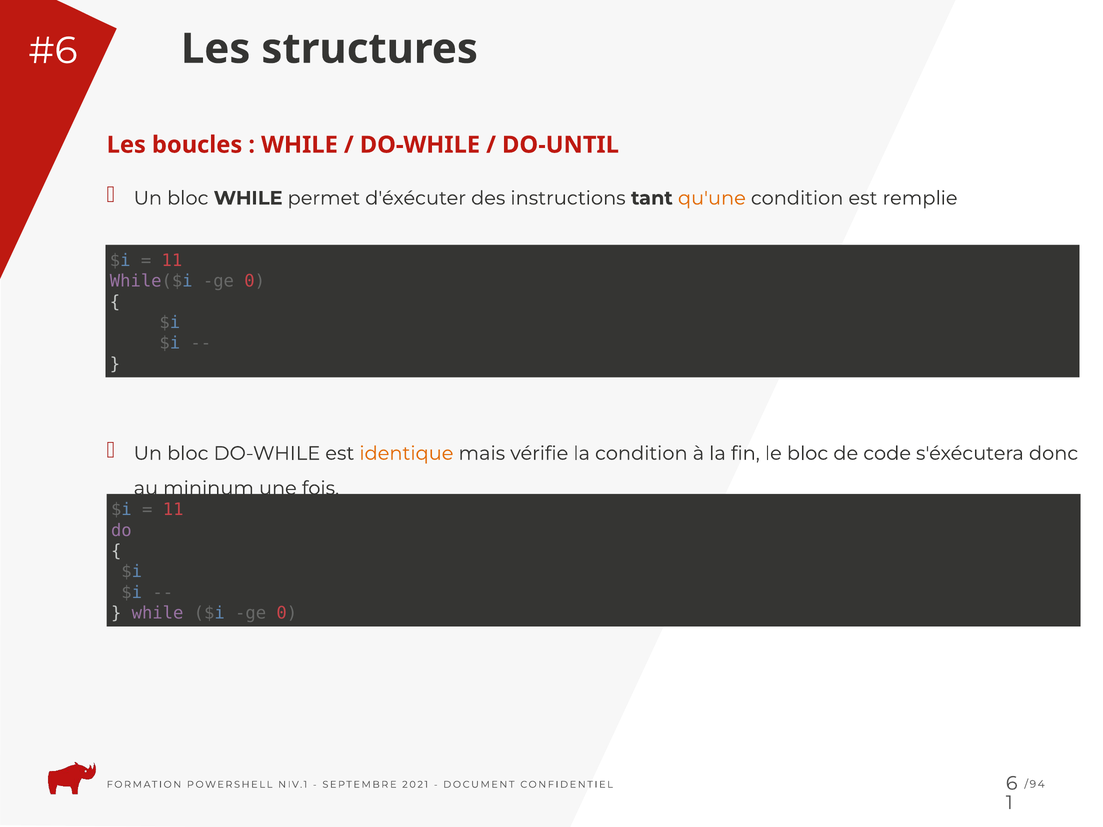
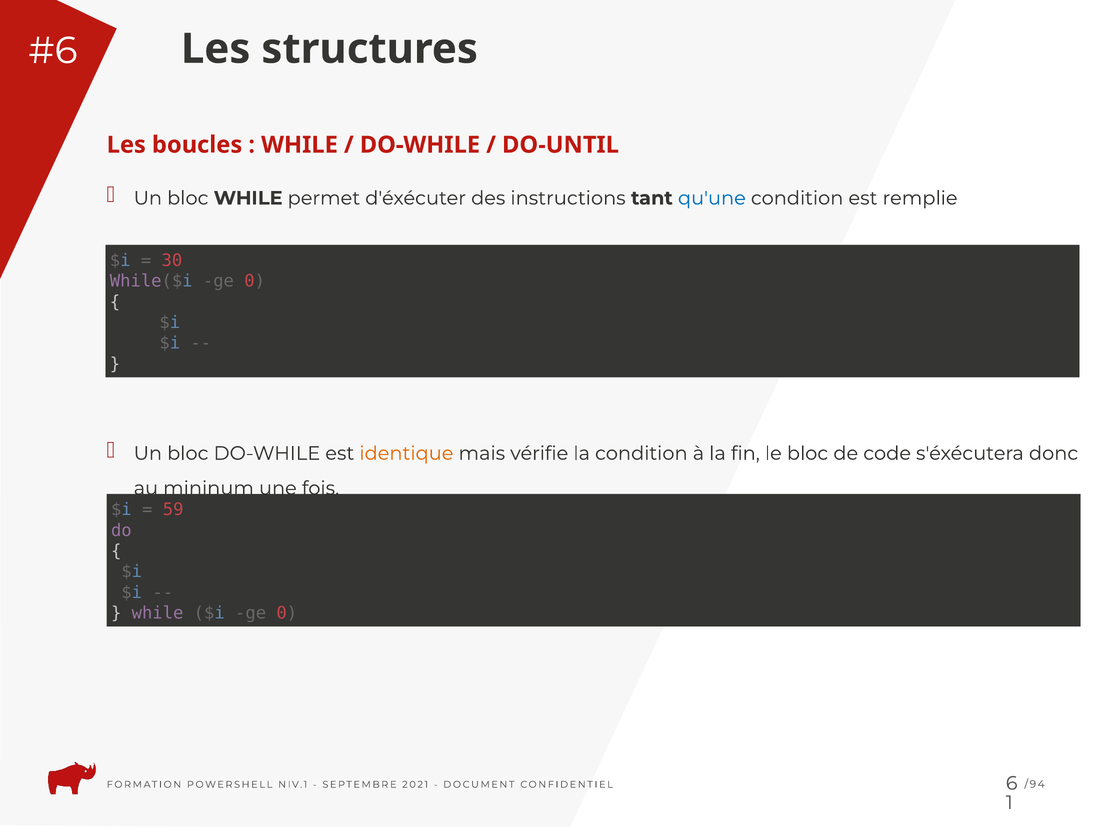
qu'une colour: orange -> blue
11 at (172, 261): 11 -> 30
11 at (173, 510): 11 -> 59
